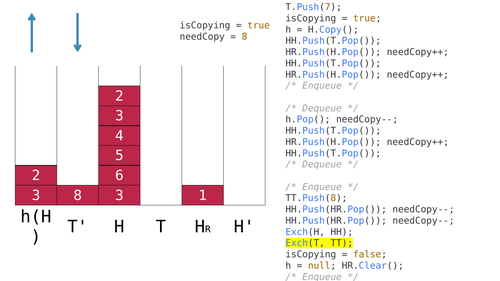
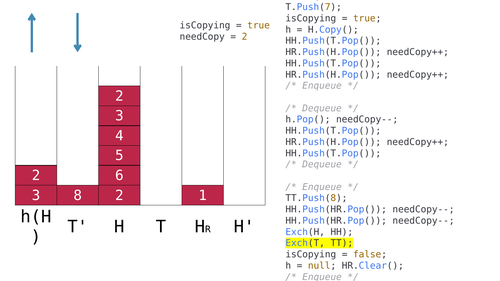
8 at (245, 37): 8 -> 2
8 3: 3 -> 2
